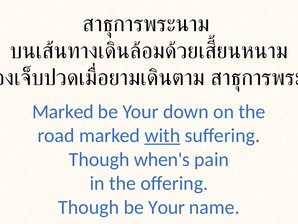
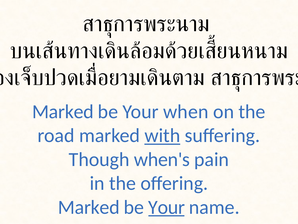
down: down -> when
Though at (89, 207): Though -> Marked
Your at (167, 207) underline: none -> present
